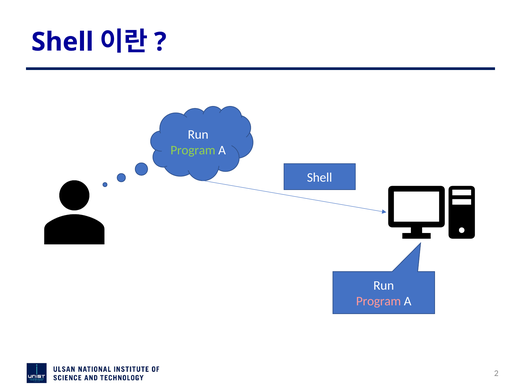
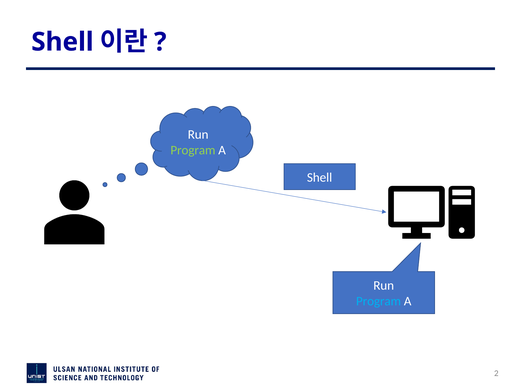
Program at (379, 301) colour: pink -> light blue
